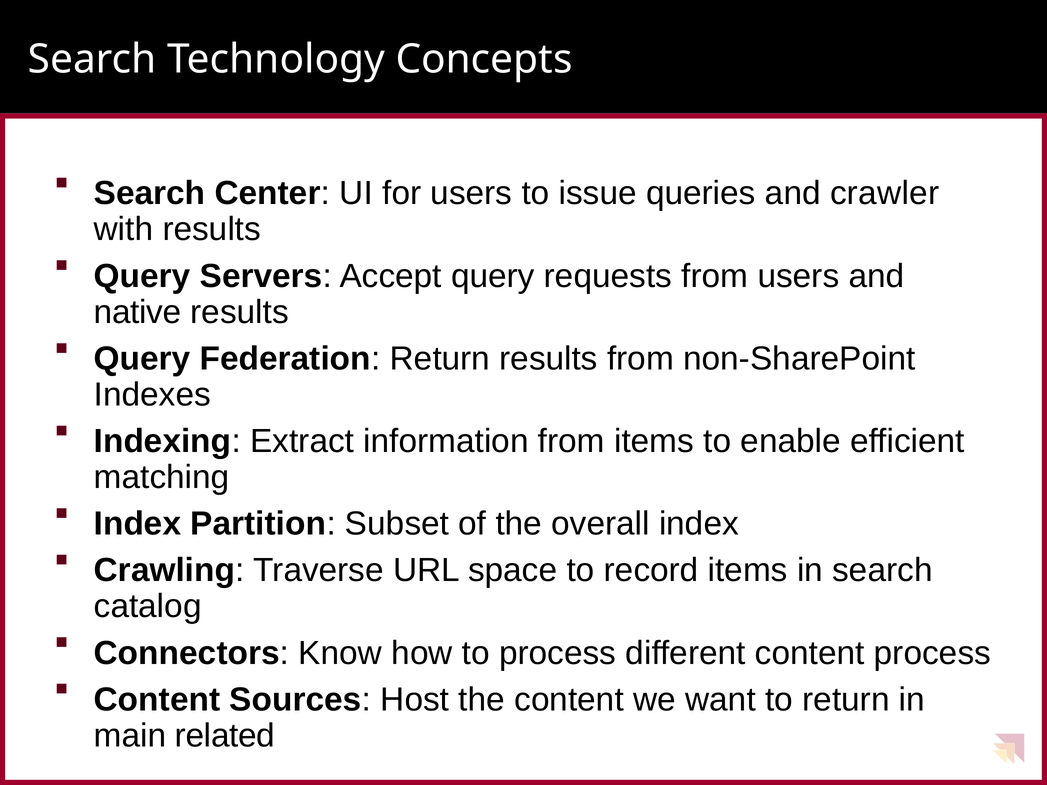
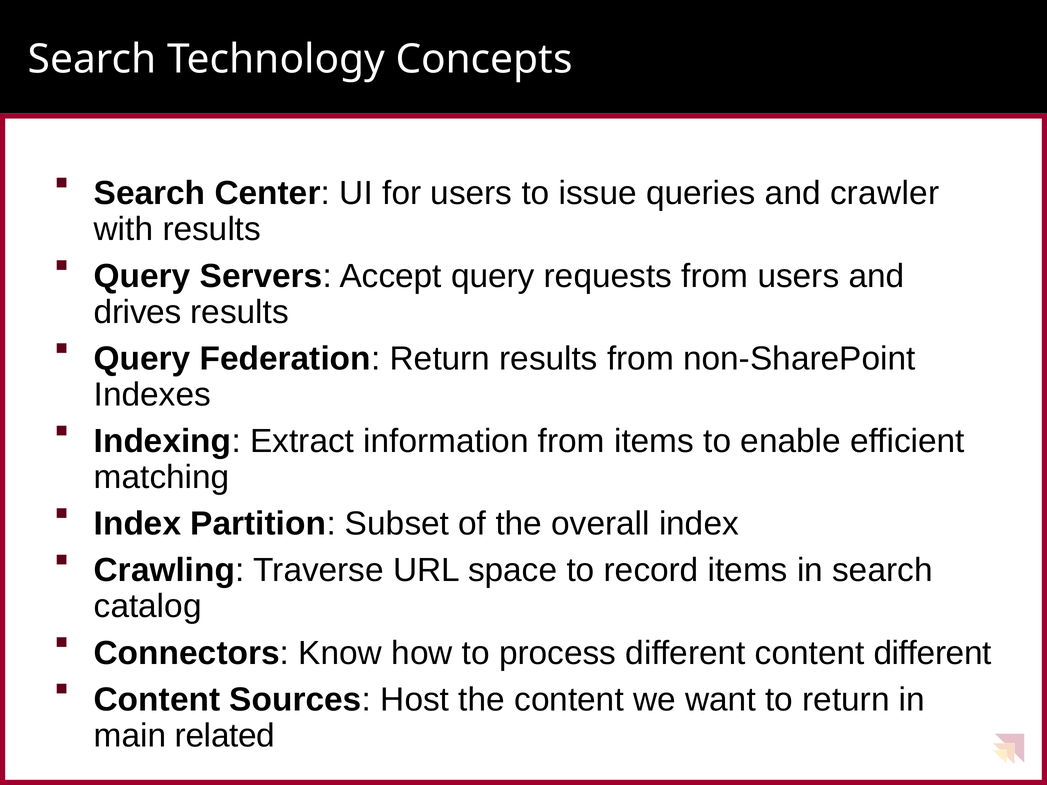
native: native -> drives
content process: process -> different
